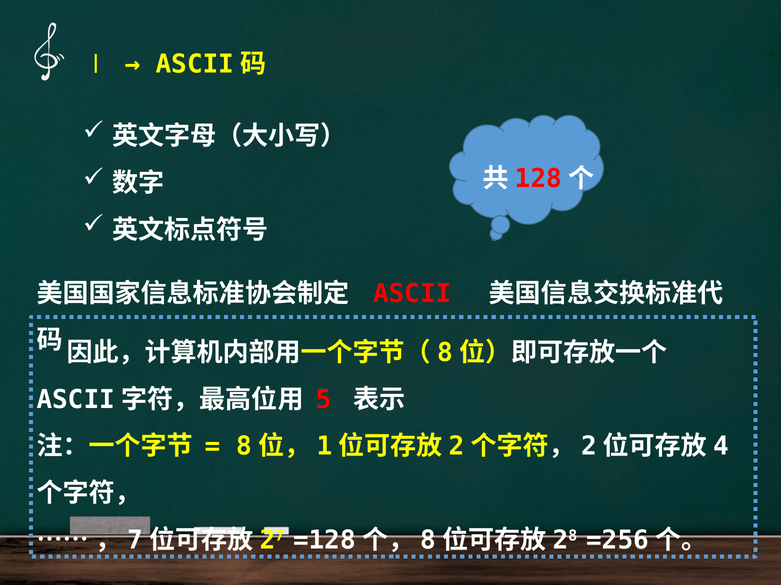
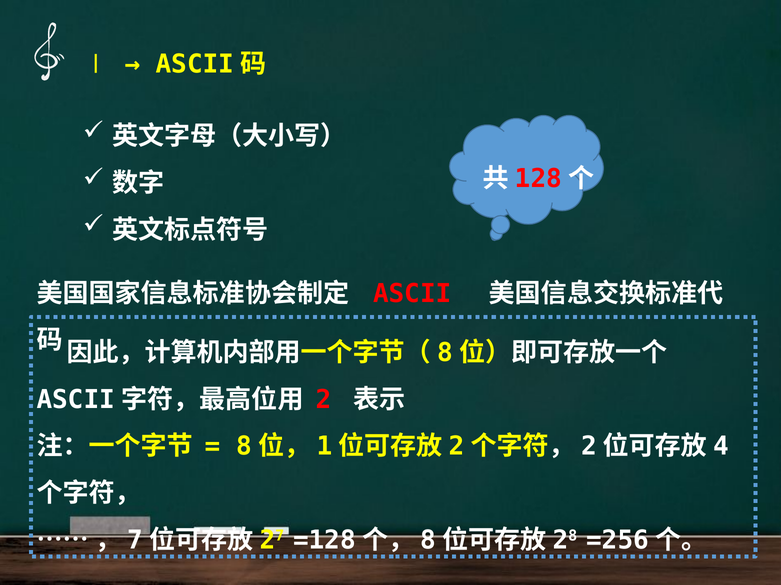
5: 5 -> 2
